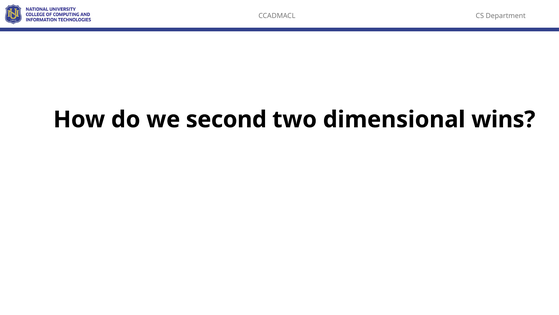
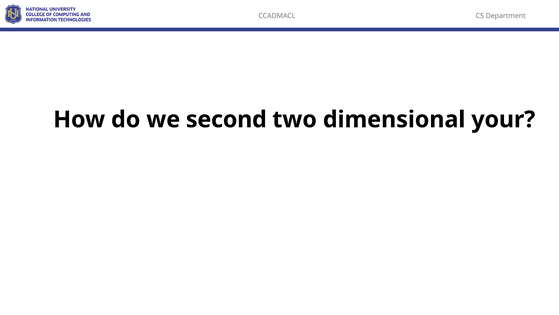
wins: wins -> your
